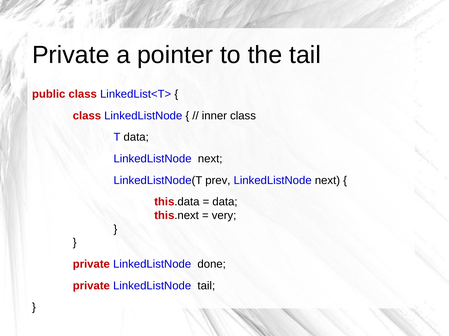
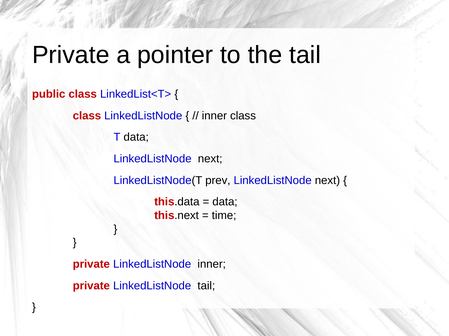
very: very -> time
LinkedListNode done: done -> inner
